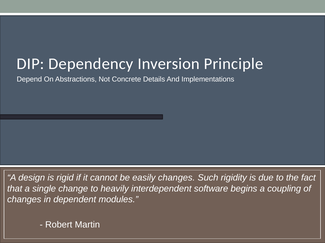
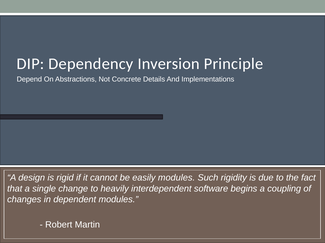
easily changes: changes -> modules
